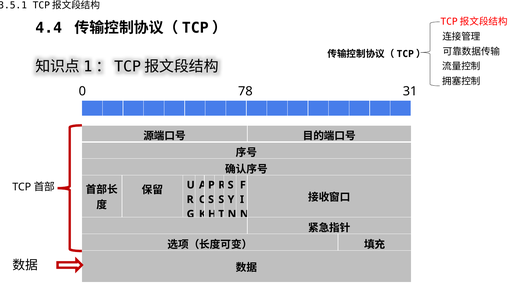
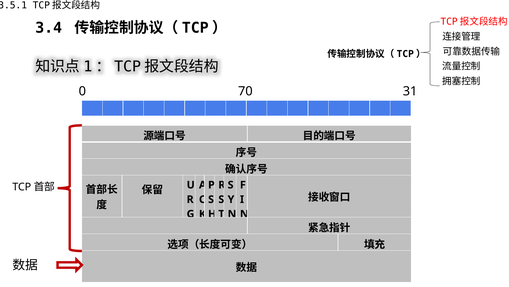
4.4: 4.4 -> 3.4
78: 78 -> 70
